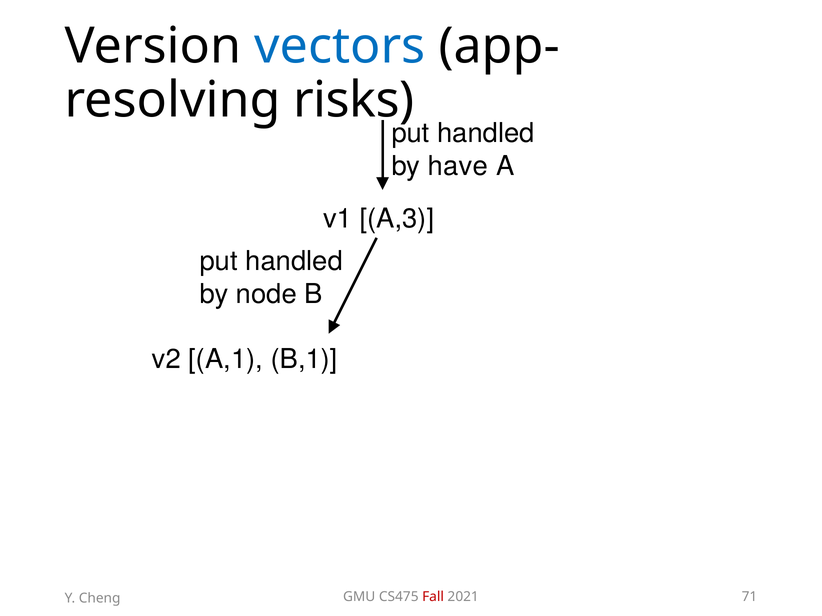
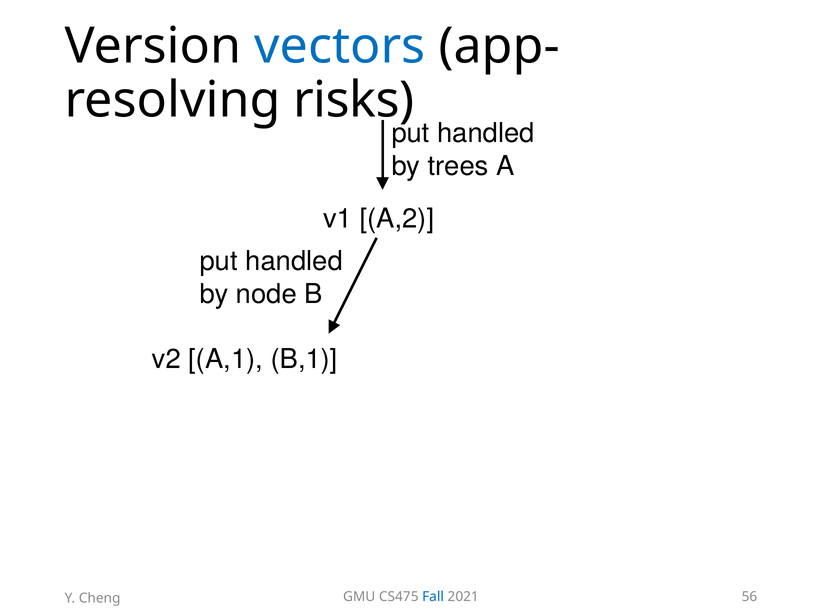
have: have -> trees
A,3: A,3 -> A,2
Fall colour: red -> blue
71: 71 -> 56
